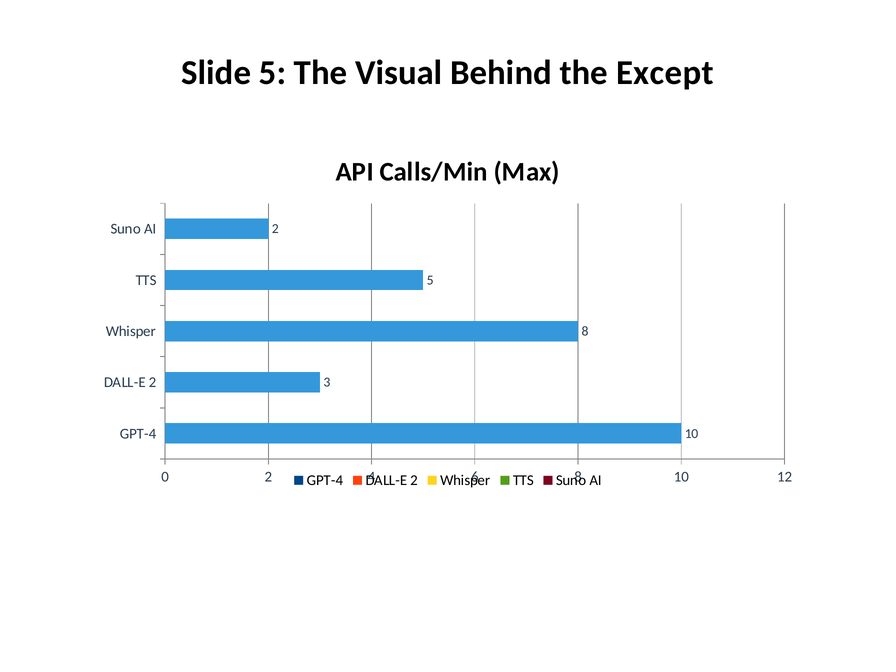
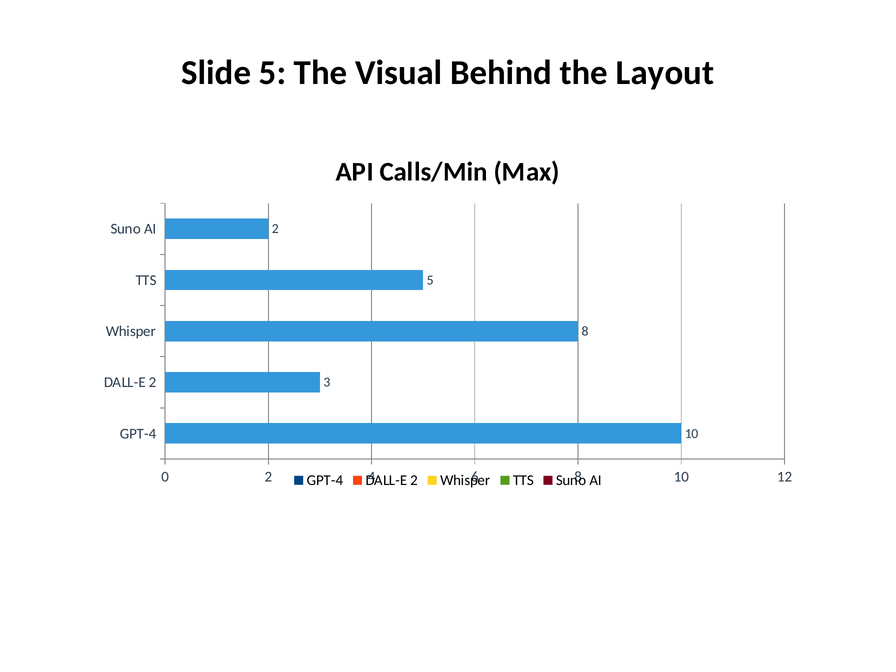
Except: Except -> Layout
